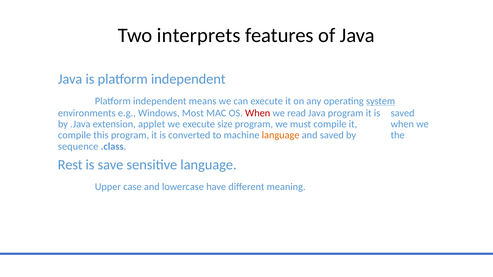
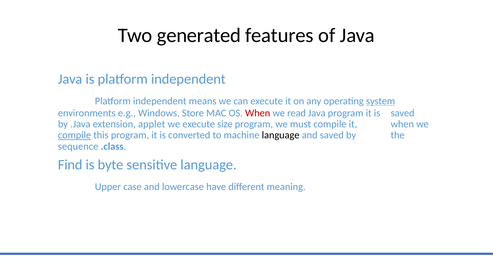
interprets: interprets -> generated
Most: Most -> Store
compile at (74, 135) underline: none -> present
language at (281, 135) colour: orange -> black
Rest: Rest -> Find
save: save -> byte
